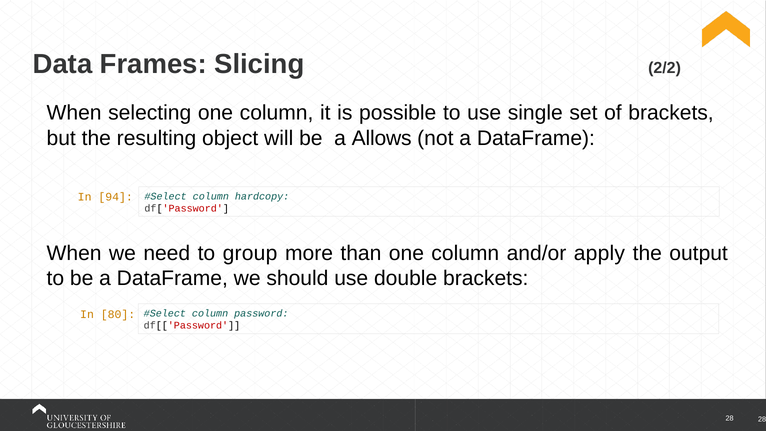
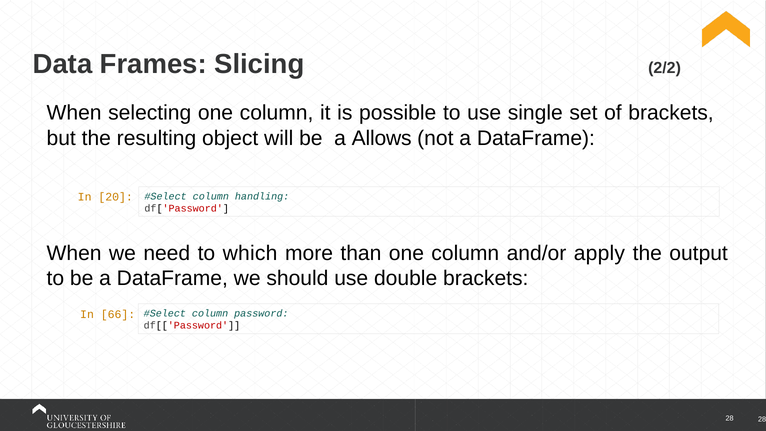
94: 94 -> 20
hardcopy: hardcopy -> handling
group: group -> which
80: 80 -> 66
